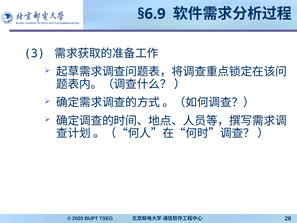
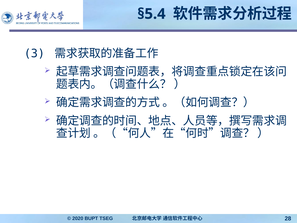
§6.9: §6.9 -> §5.4
